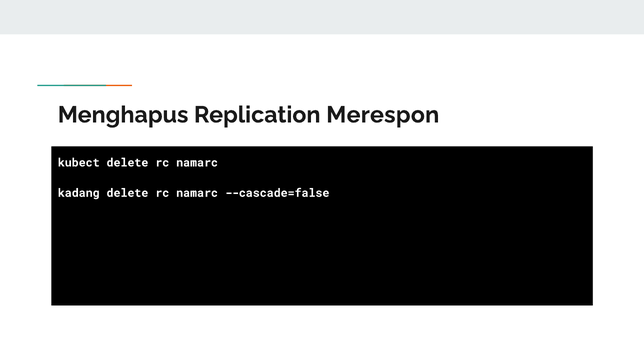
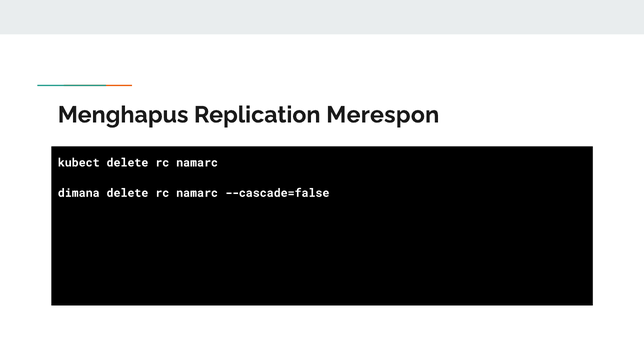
kadang: kadang -> dimana
